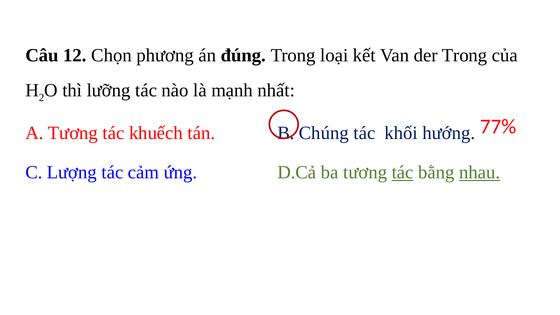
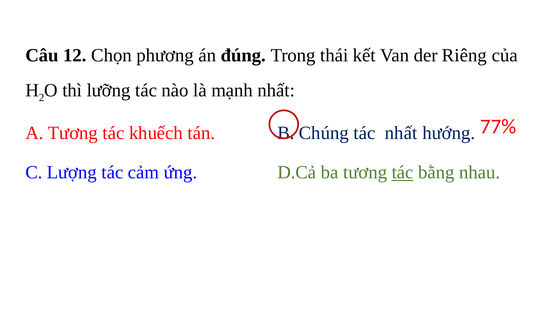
loại: loại -> thái
der Trong: Trong -> Riêng
tác khối: khối -> nhất
nhau underline: present -> none
